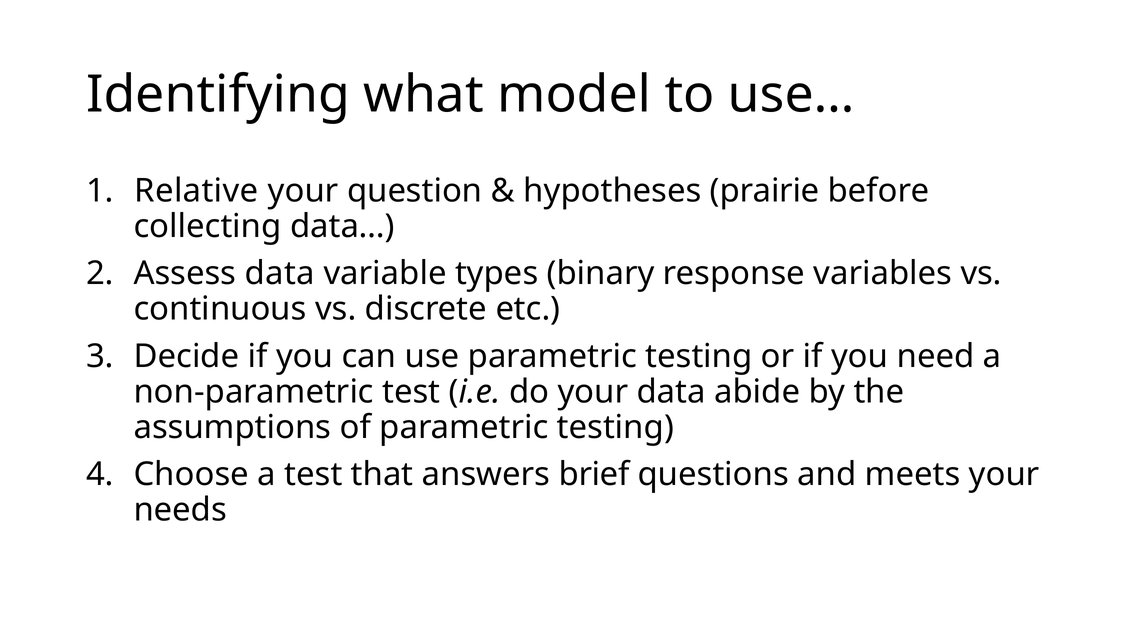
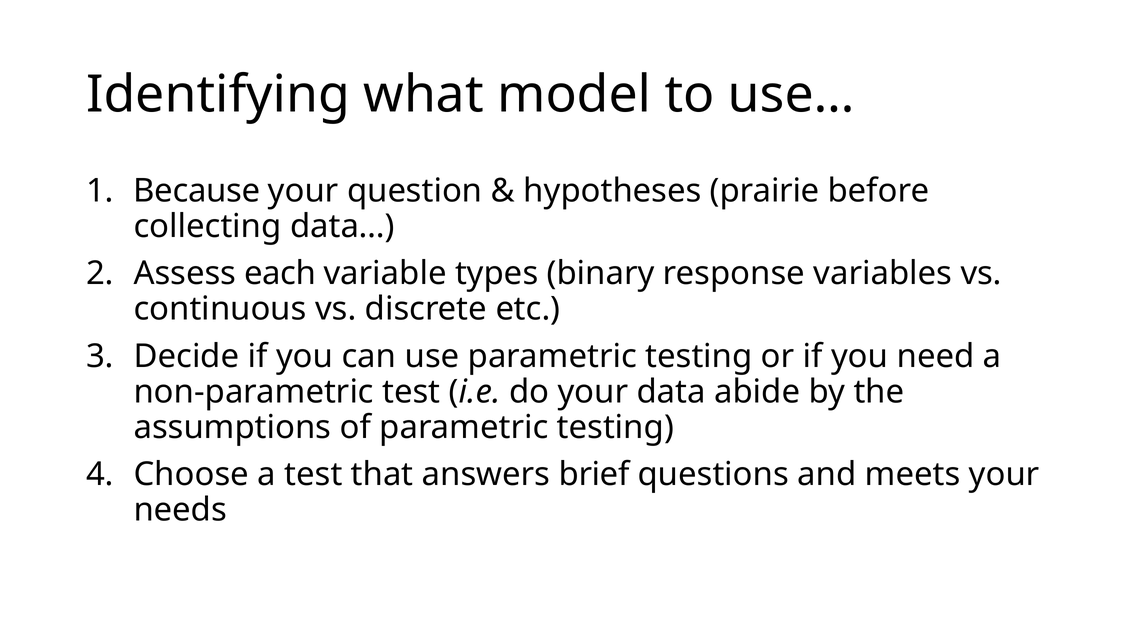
Relative: Relative -> Because
Assess data: data -> each
